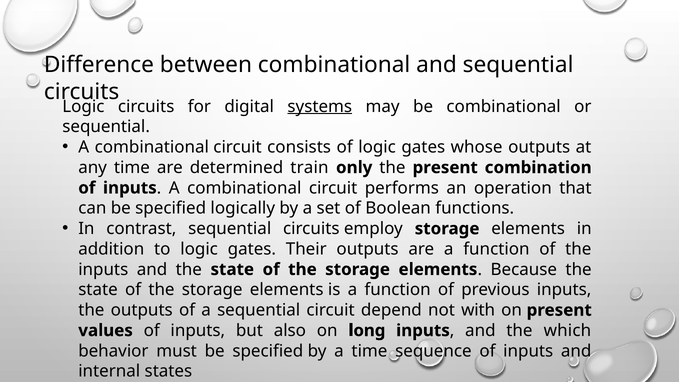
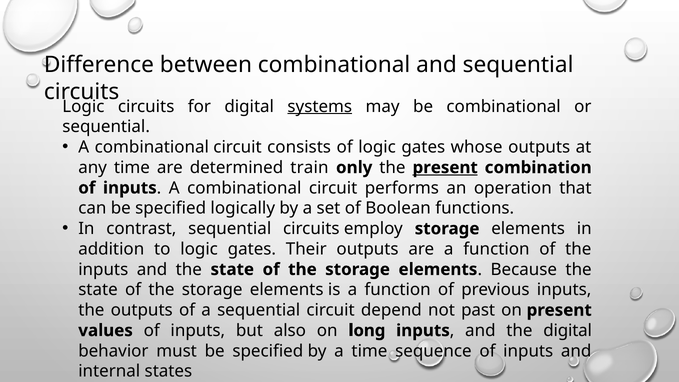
present at (445, 168) underline: none -> present
with: with -> past
the which: which -> digital
